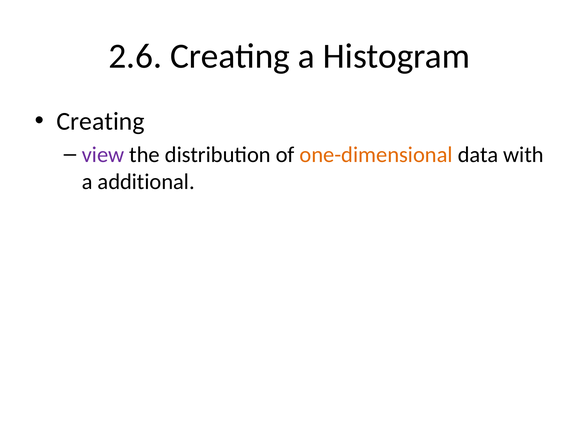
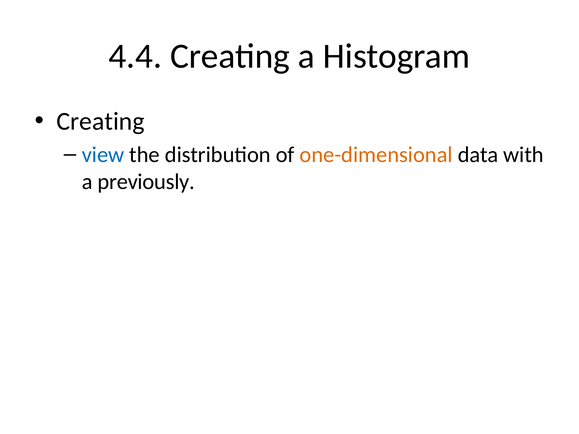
2.6: 2.6 -> 4.4
view colour: purple -> blue
additional: additional -> previously
